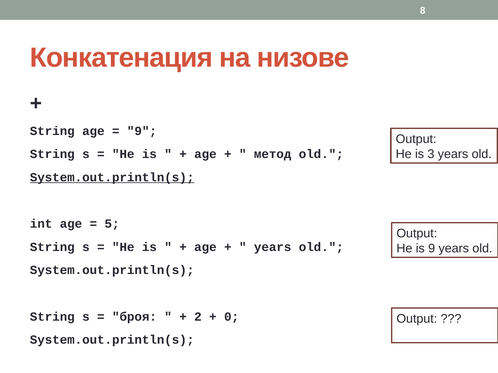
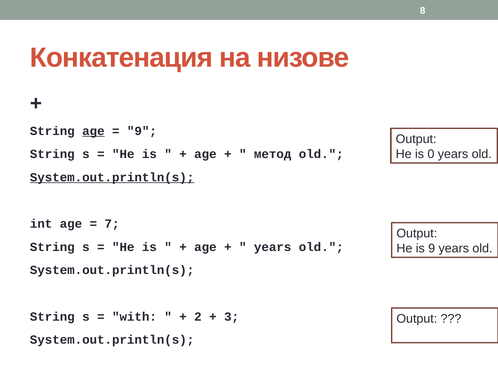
age at (93, 131) underline: none -> present
3: 3 -> 0
5: 5 -> 7
броя: броя -> with
0: 0 -> 3
